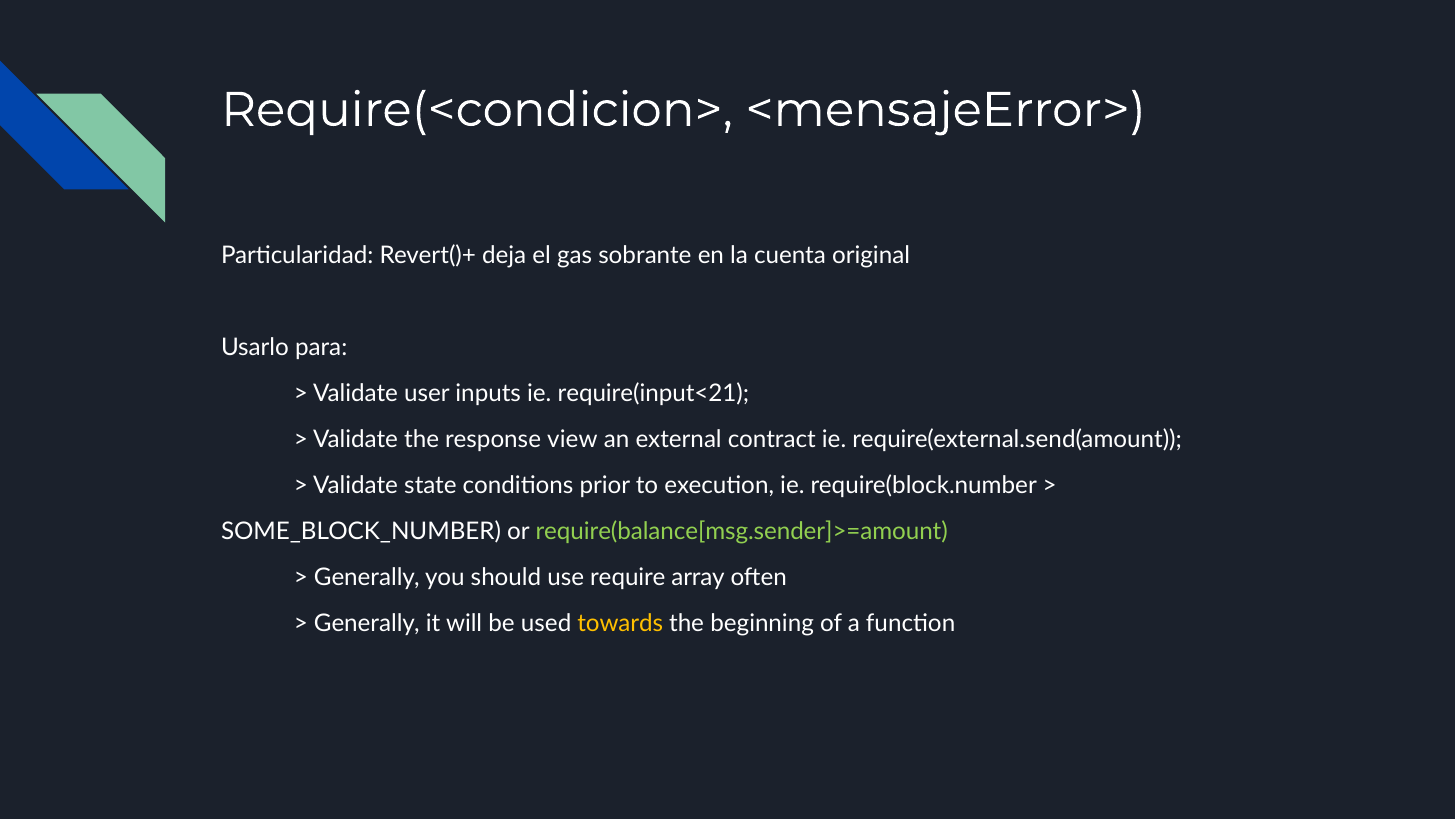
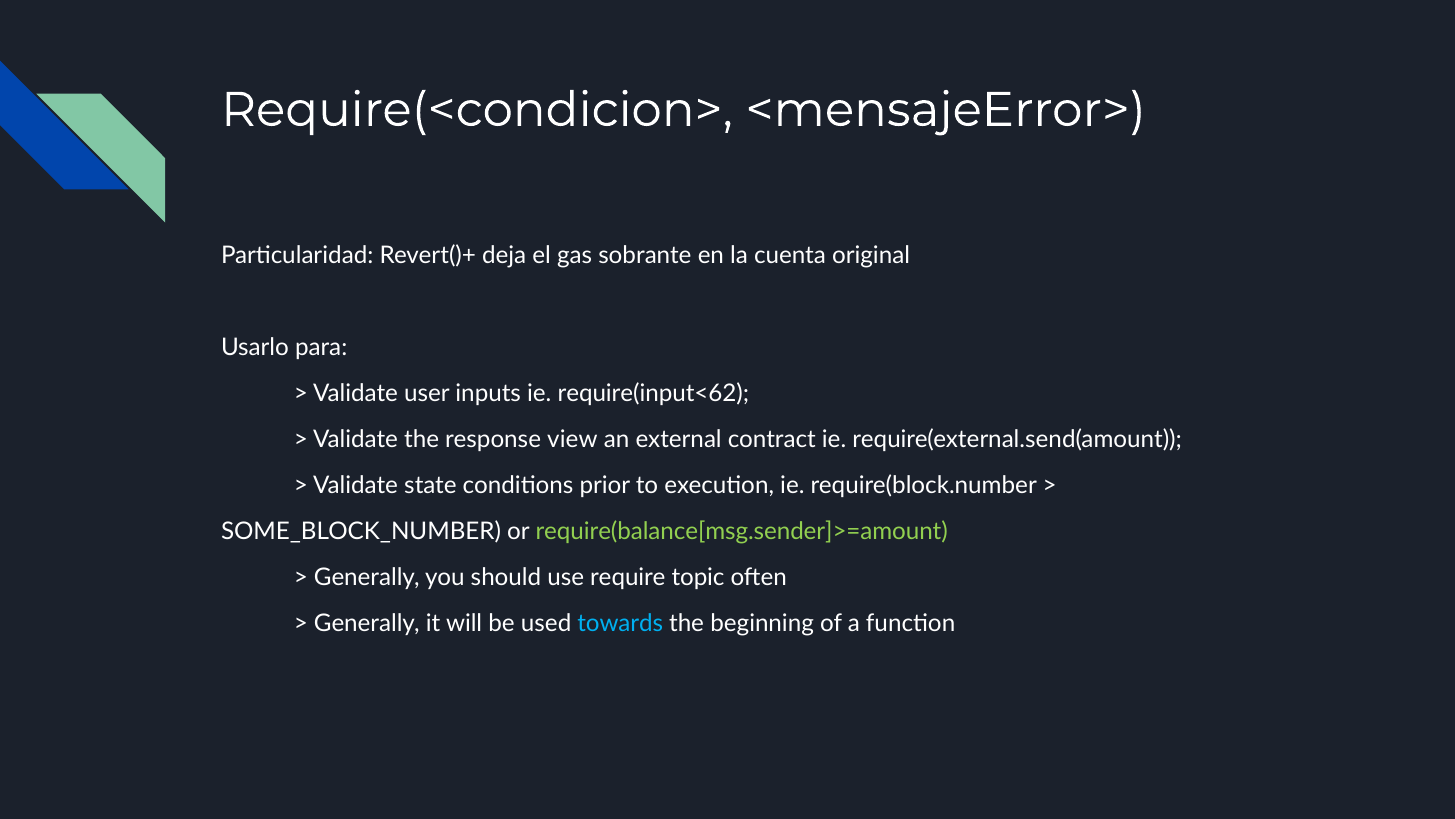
require(input<21: require(input<21 -> require(input<62
array: array -> topic
towards colour: yellow -> light blue
